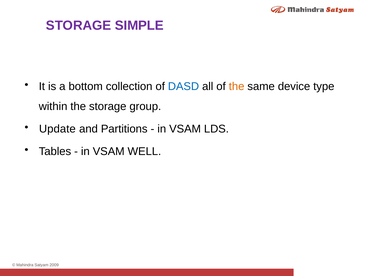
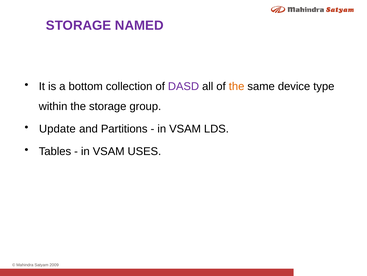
SIMPLE: SIMPLE -> NAMED
DASD colour: blue -> purple
WELL: WELL -> USES
